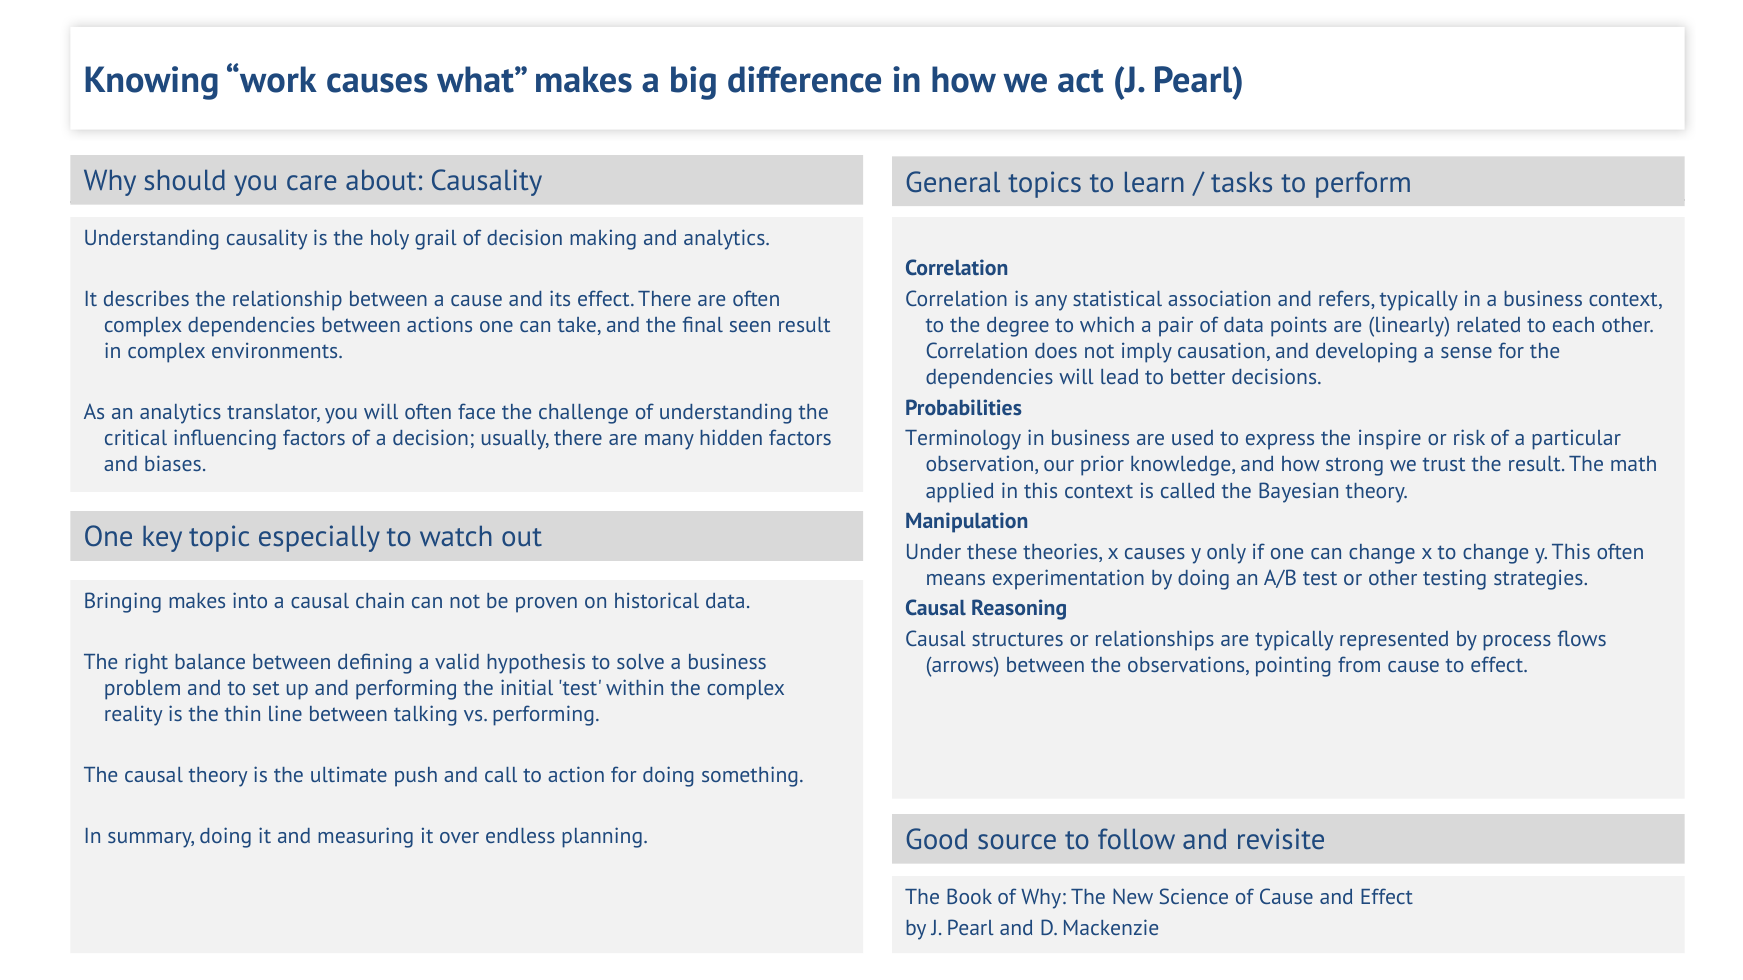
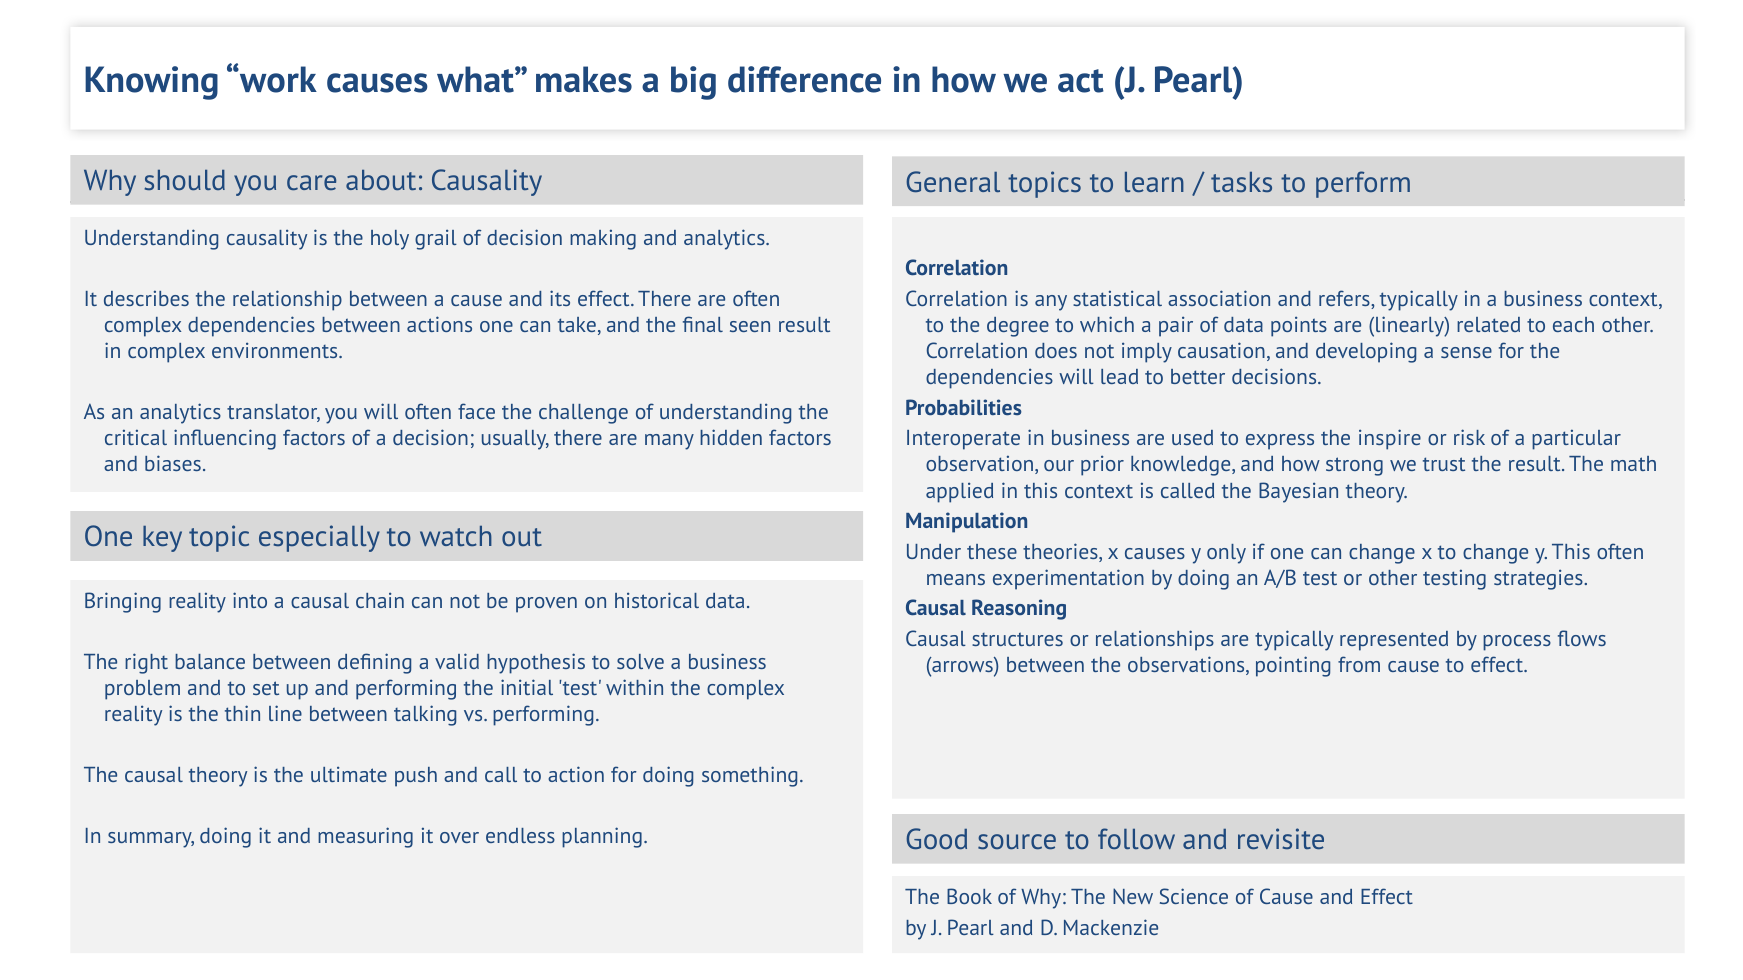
Terminology: Terminology -> Interoperate
Bringing makes: makes -> reality
